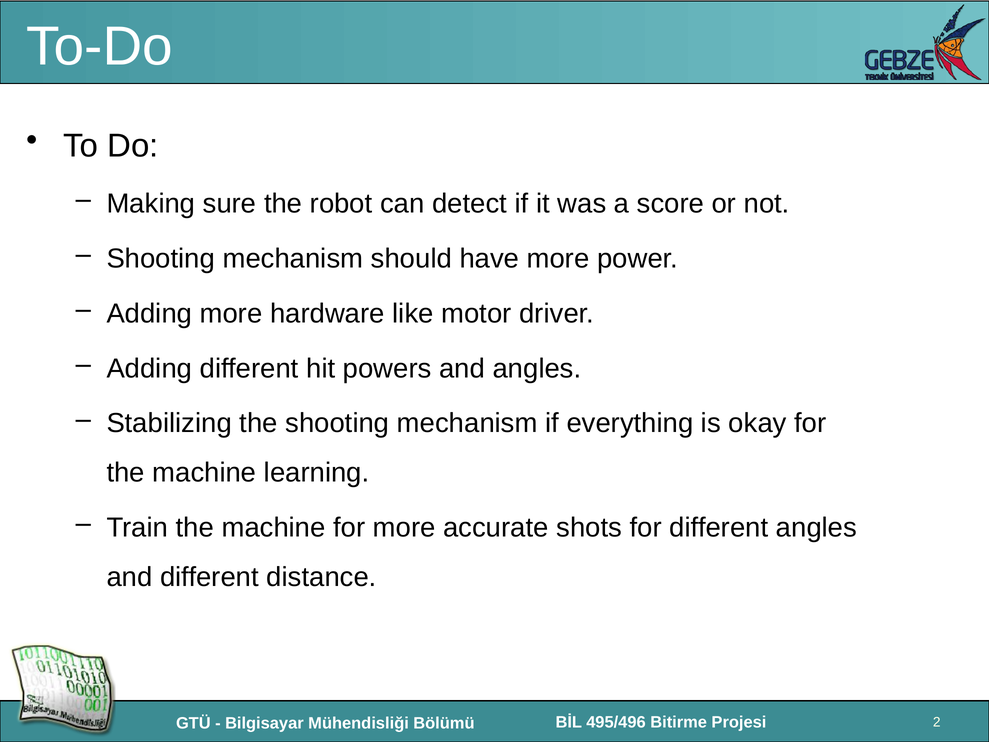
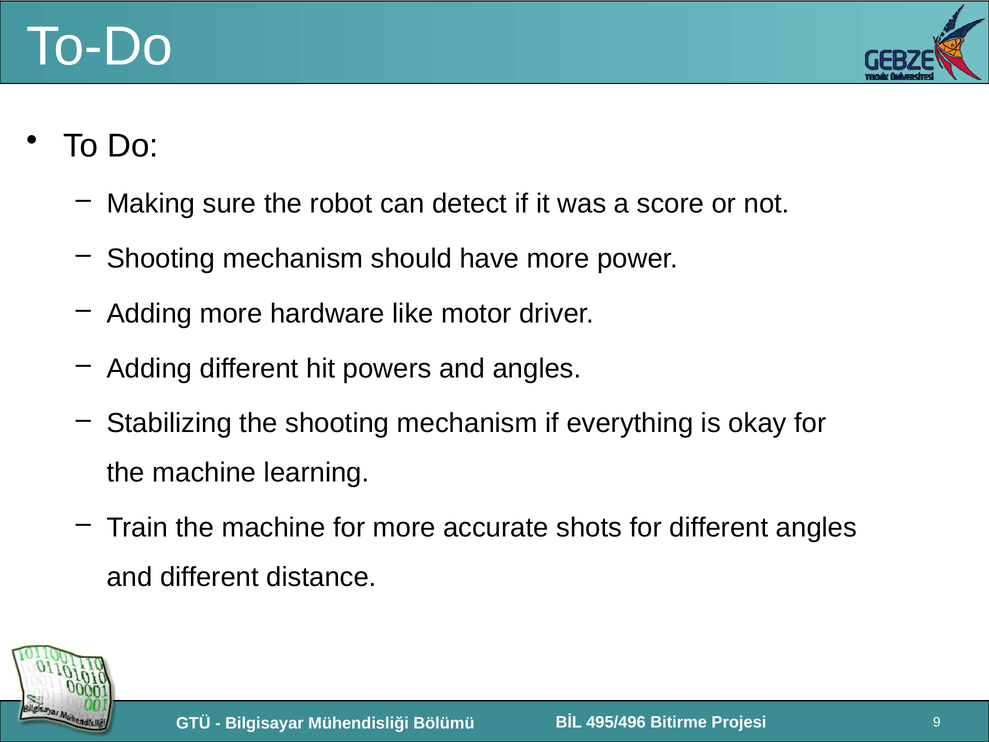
2: 2 -> 9
